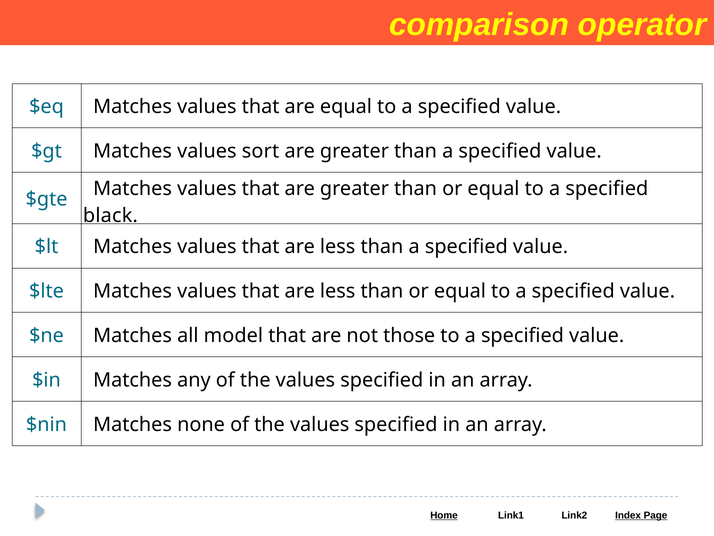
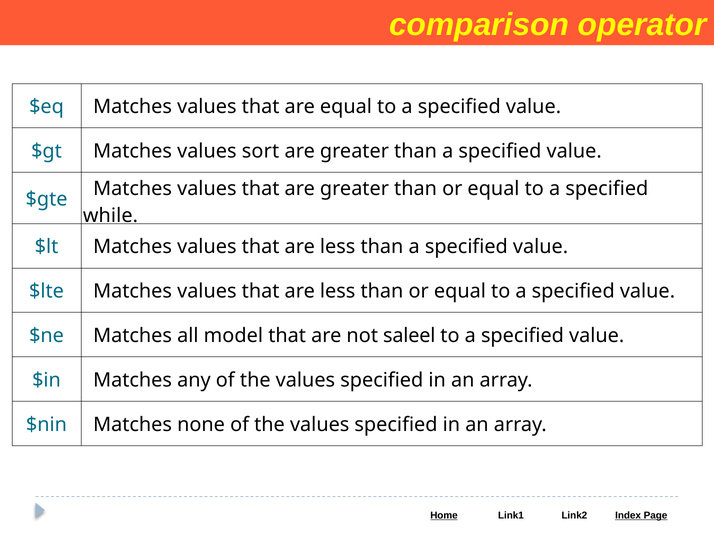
black: black -> while
those: those -> saleel
